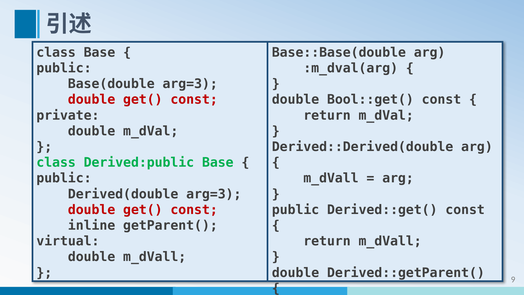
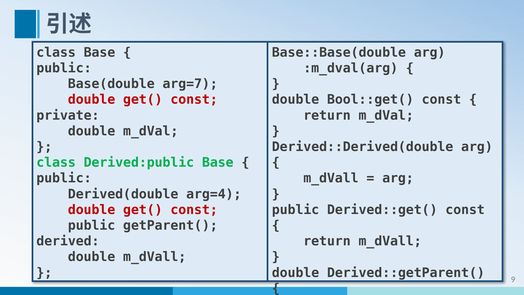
Base(double arg=3: arg=3 -> arg=7
Derived(double arg=3: arg=3 -> arg=4
inline at (92, 225): inline -> public
virtual: virtual -> derived
